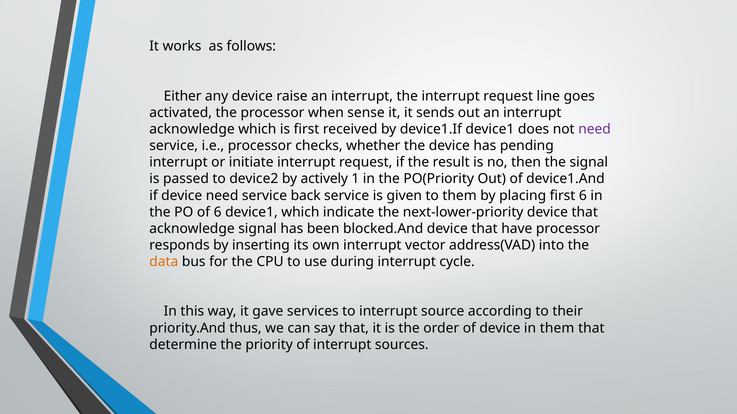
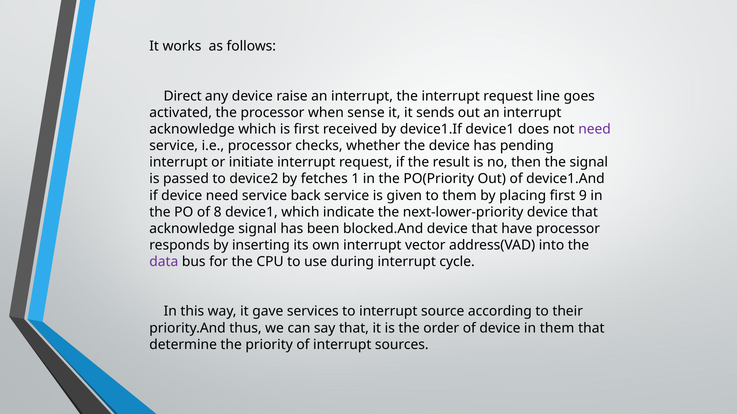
Either: Either -> Direct
actively: actively -> fetches
first 6: 6 -> 9
of 6: 6 -> 8
data colour: orange -> purple
